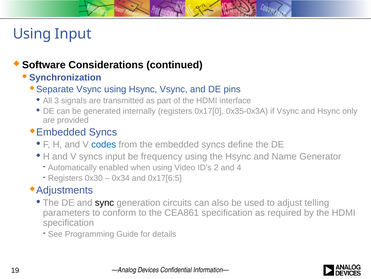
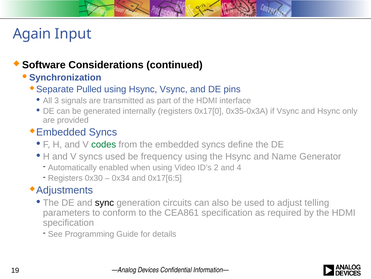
Using at (32, 34): Using -> Again
Separate Vsync: Vsync -> Pulled
codes colour: blue -> green
syncs input: input -> used
